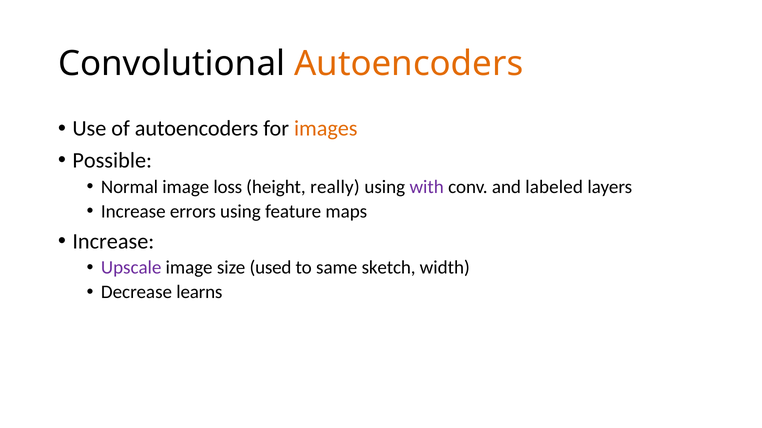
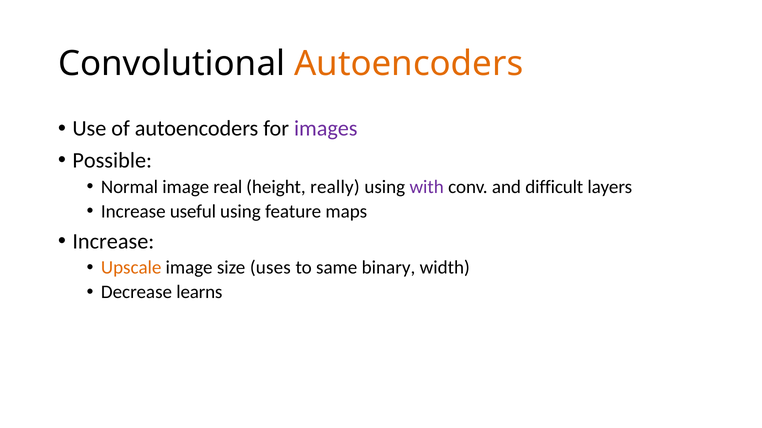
images colour: orange -> purple
loss: loss -> real
labeled: labeled -> difficult
errors: errors -> useful
Upscale colour: purple -> orange
used: used -> uses
sketch: sketch -> binary
